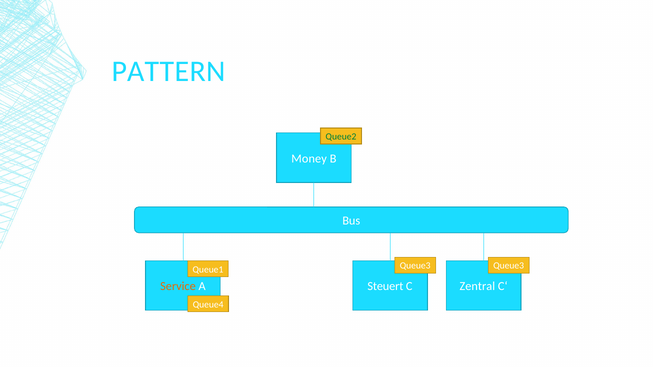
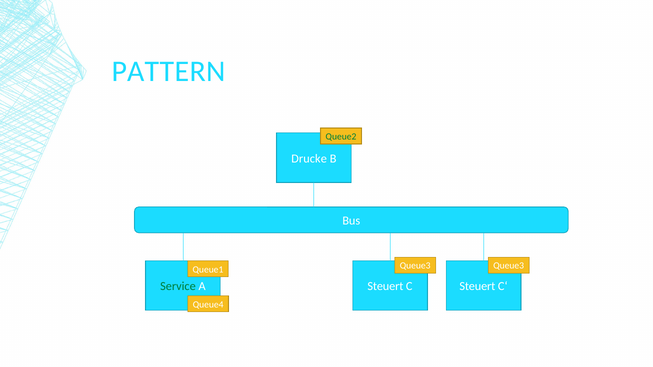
Money: Money -> Drucke
Service colour: orange -> green
C Zentral: Zentral -> Steuert
